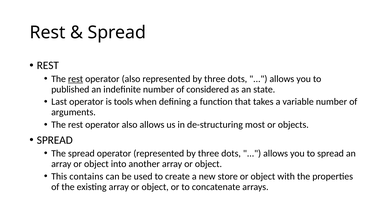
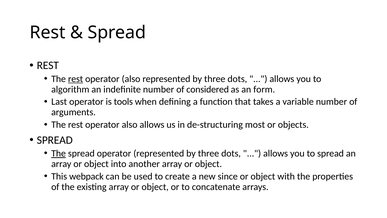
published: published -> algorithm
state: state -> form
The at (59, 153) underline: none -> present
contains: contains -> webpack
store: store -> since
